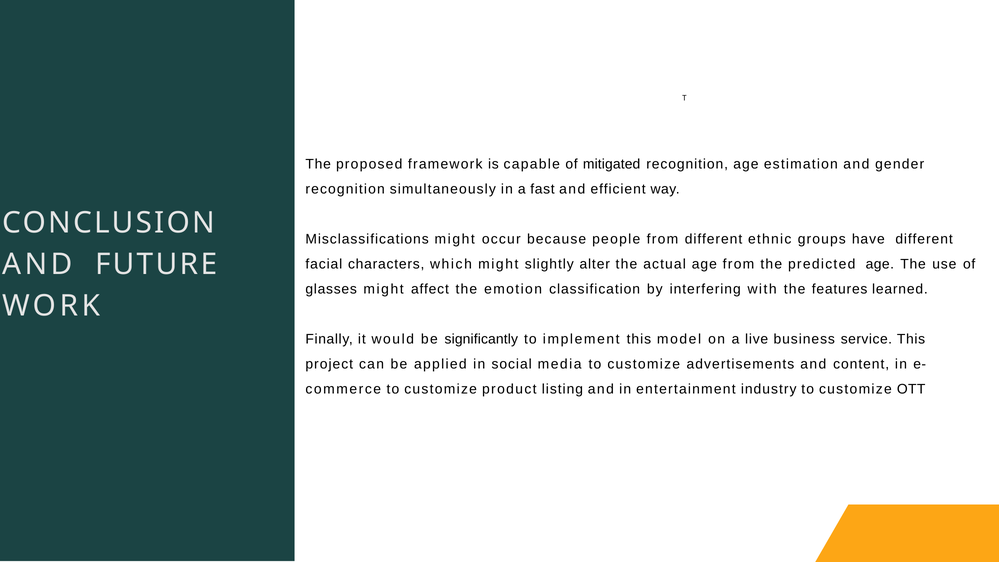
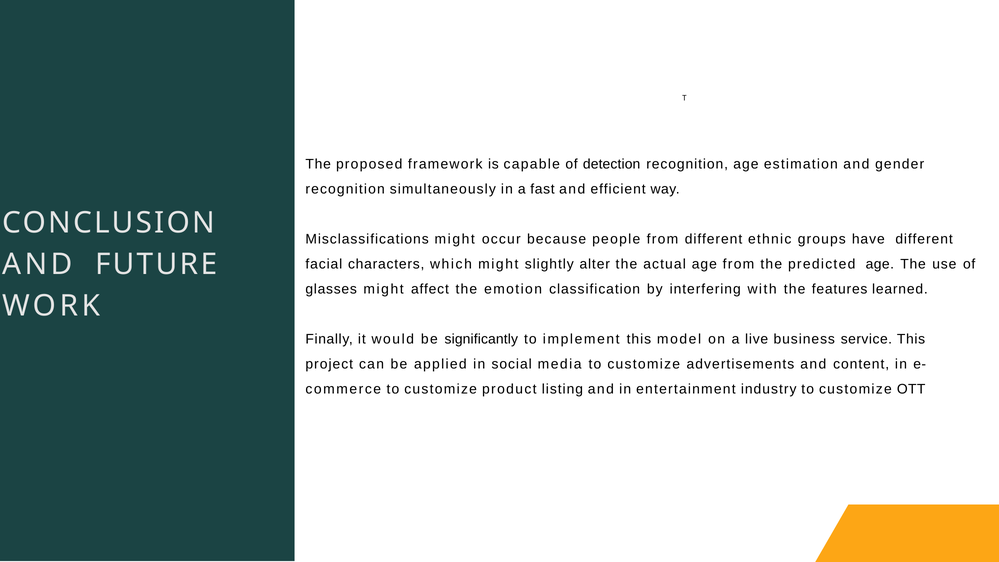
mitigated: mitigated -> detection
